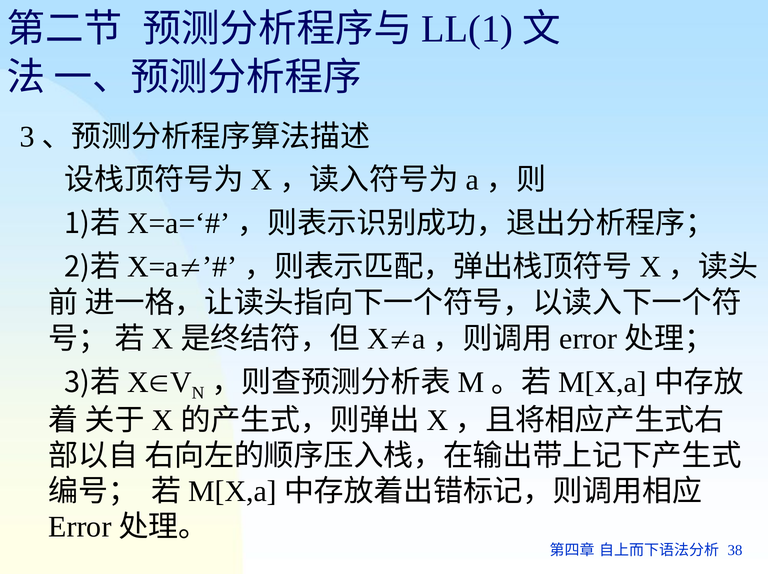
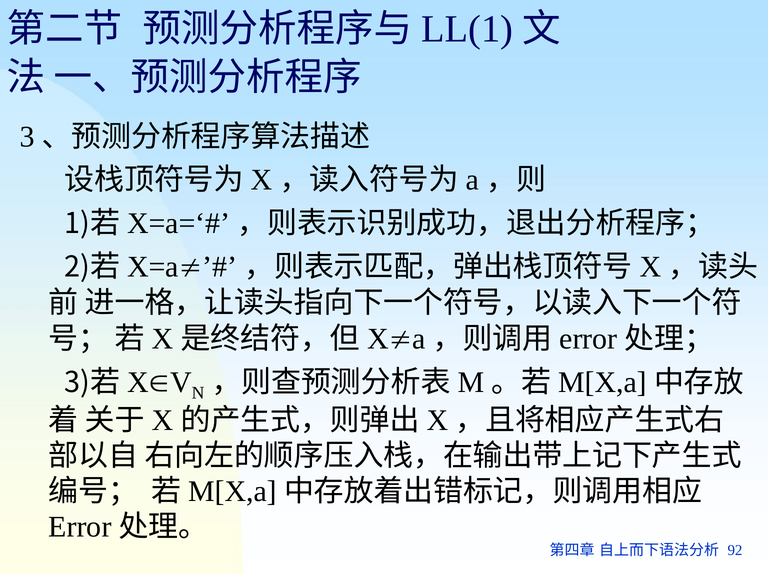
38: 38 -> 92
